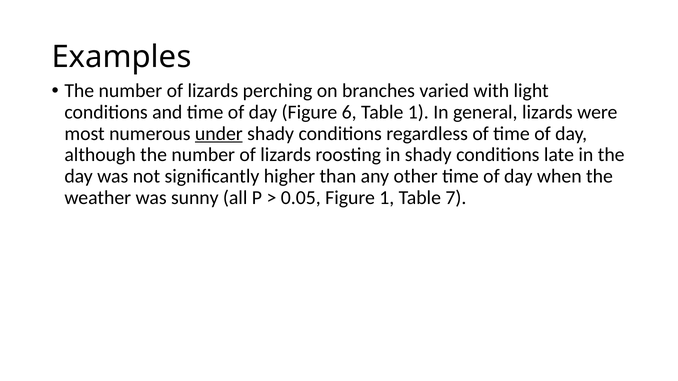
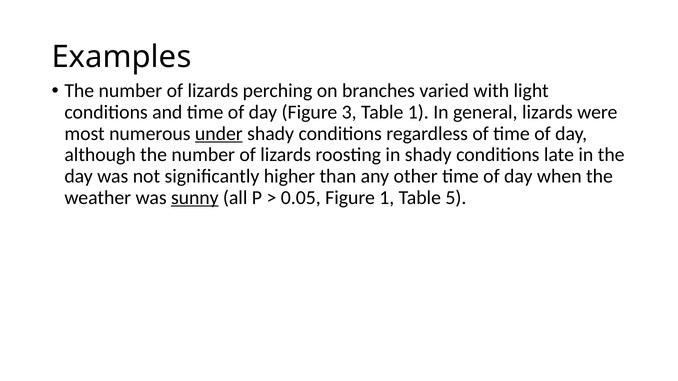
6: 6 -> 3
sunny underline: none -> present
7: 7 -> 5
